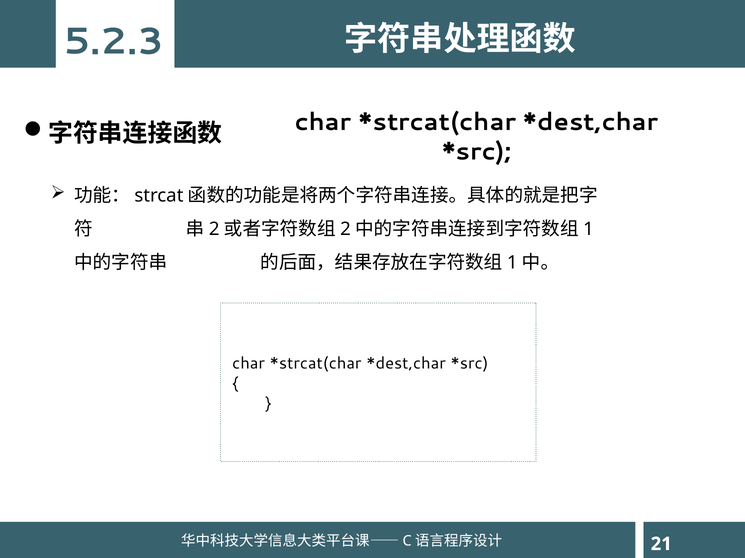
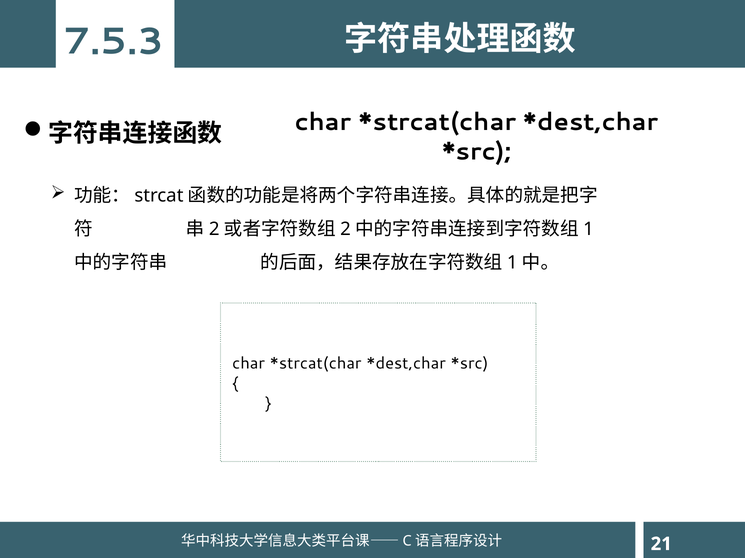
5.2.3: 5.2.3 -> 7.5.3
